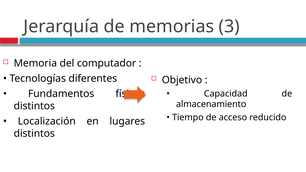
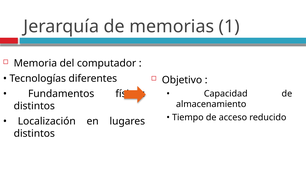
3: 3 -> 1
